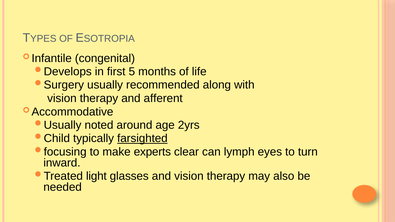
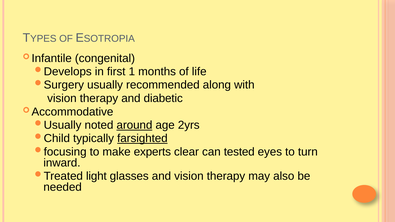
5: 5 -> 1
afferent: afferent -> diabetic
around underline: none -> present
lymph: lymph -> tested
